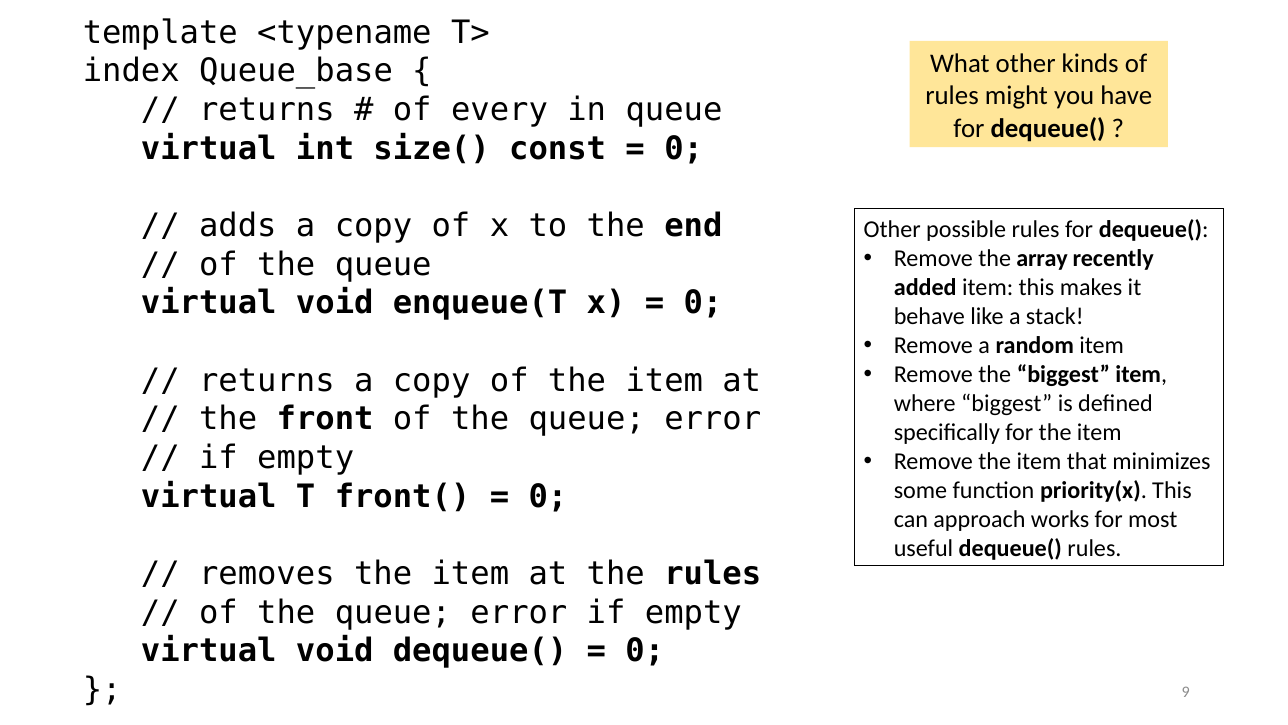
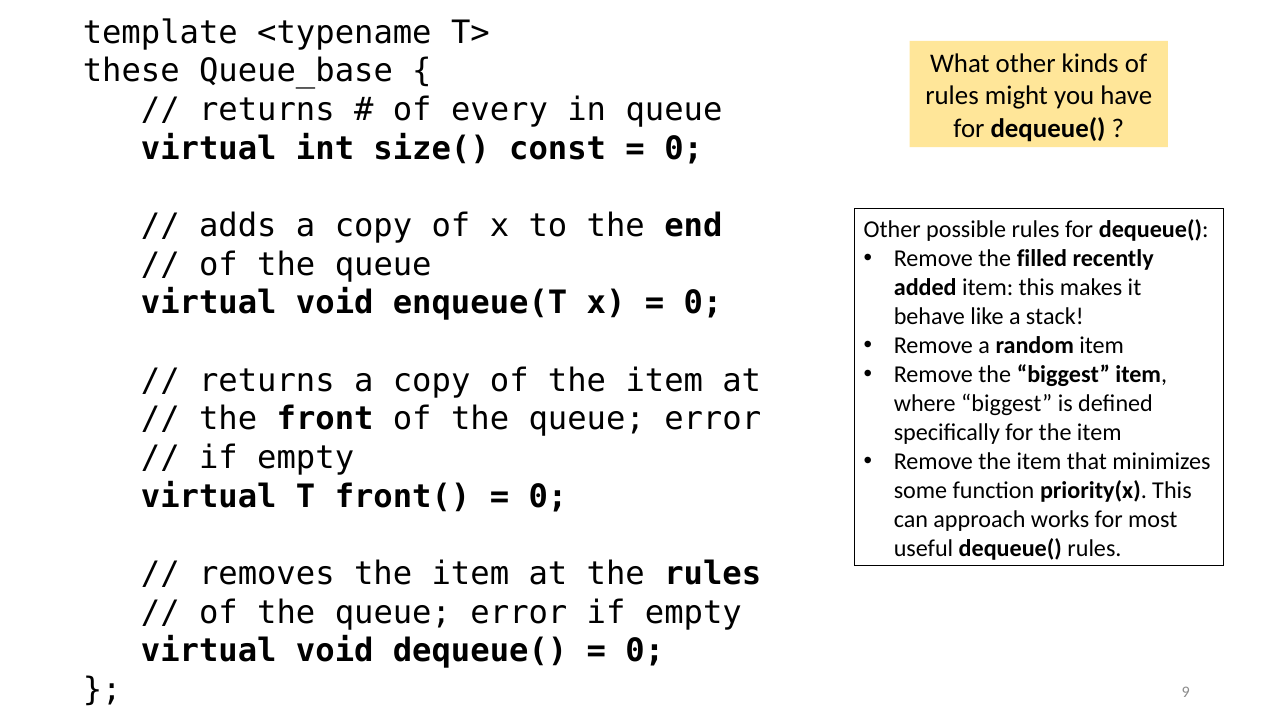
index: index -> these
array: array -> filled
